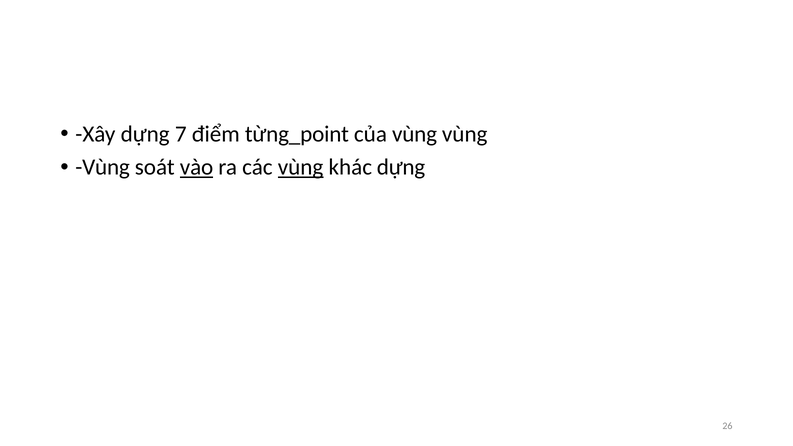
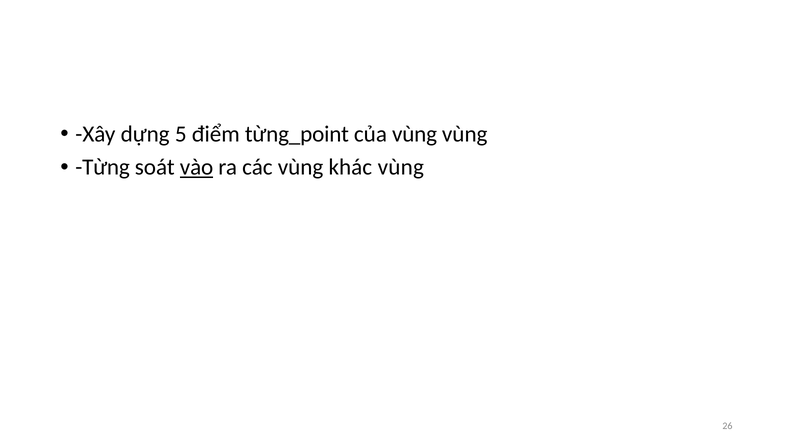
7: 7 -> 5
Vùng at (103, 167): Vùng -> Từng
vùng at (301, 167) underline: present -> none
khác dựng: dựng -> vùng
